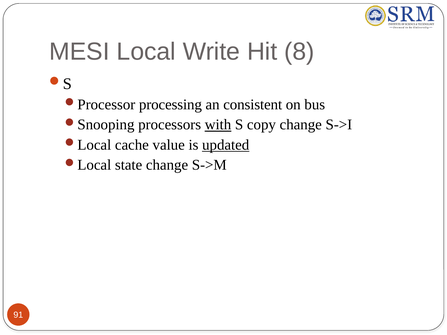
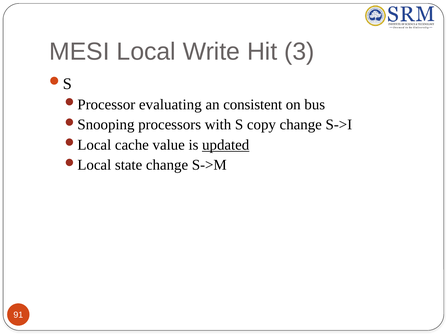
8: 8 -> 3
processing: processing -> evaluating
with underline: present -> none
